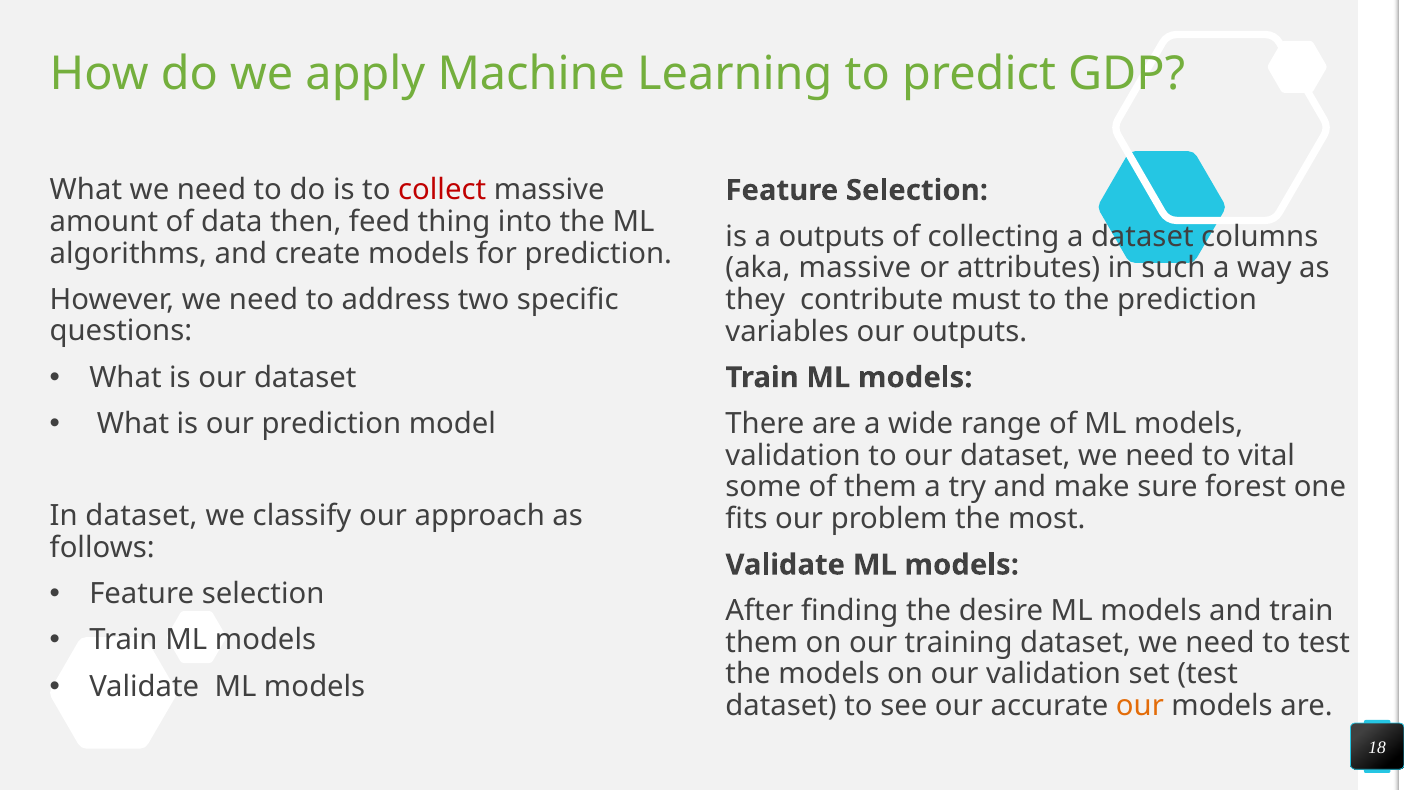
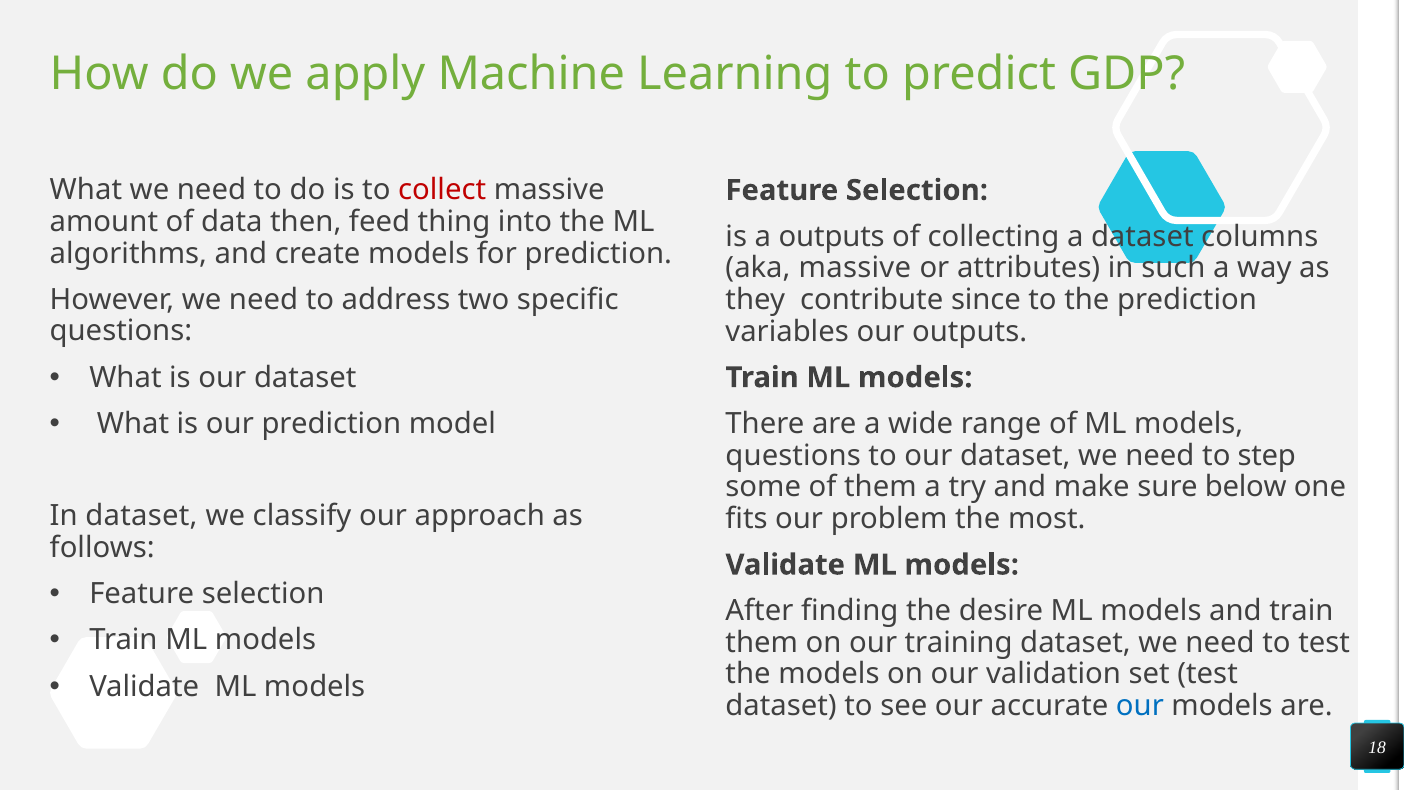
must: must -> since
validation at (793, 455): validation -> questions
vital: vital -> step
forest: forest -> below
our at (1140, 706) colour: orange -> blue
